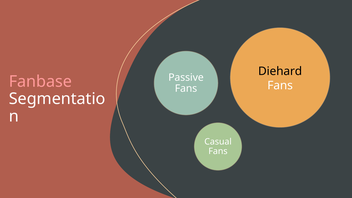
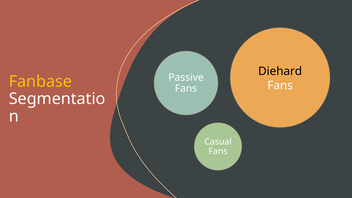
Fanbase colour: pink -> yellow
